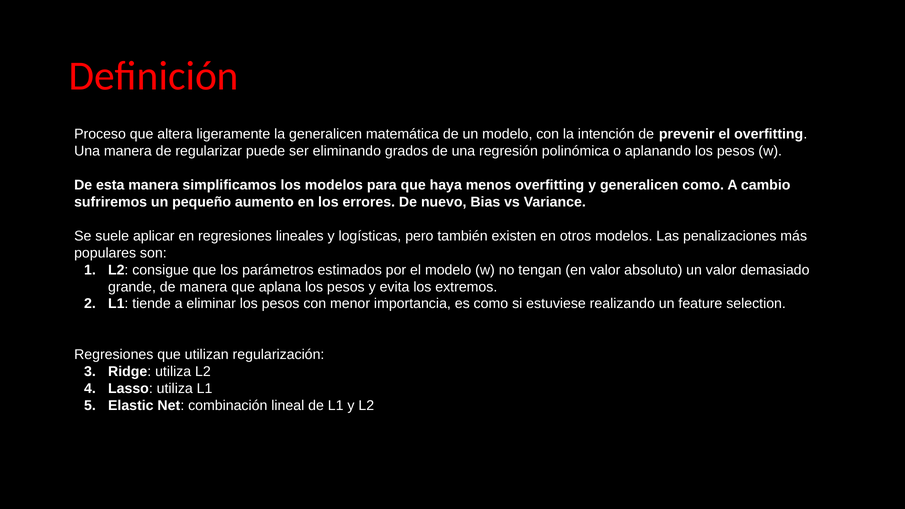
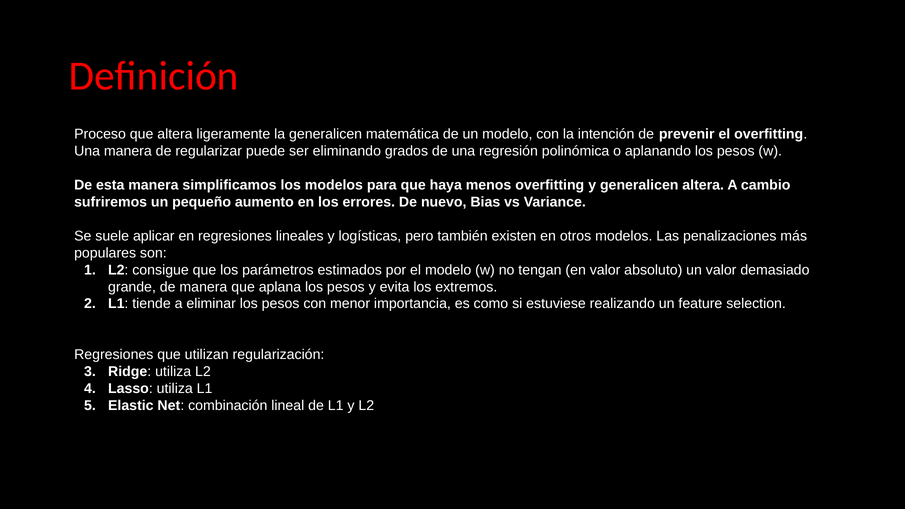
generalicen como: como -> altera
